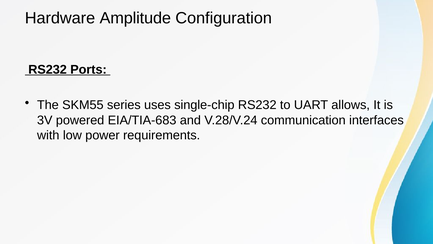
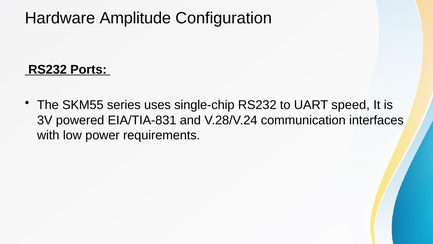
allows: allows -> speed
EIA/TIA-683: EIA/TIA-683 -> EIA/TIA-831
